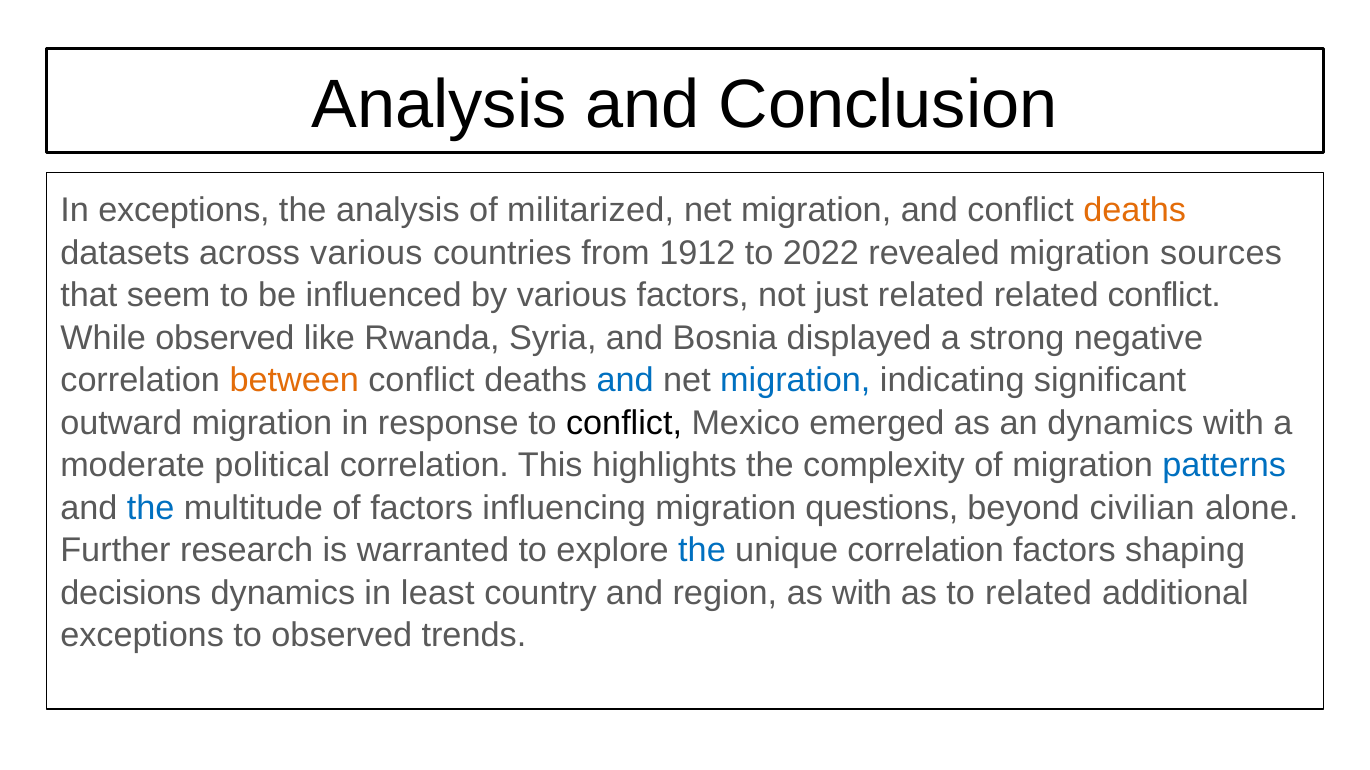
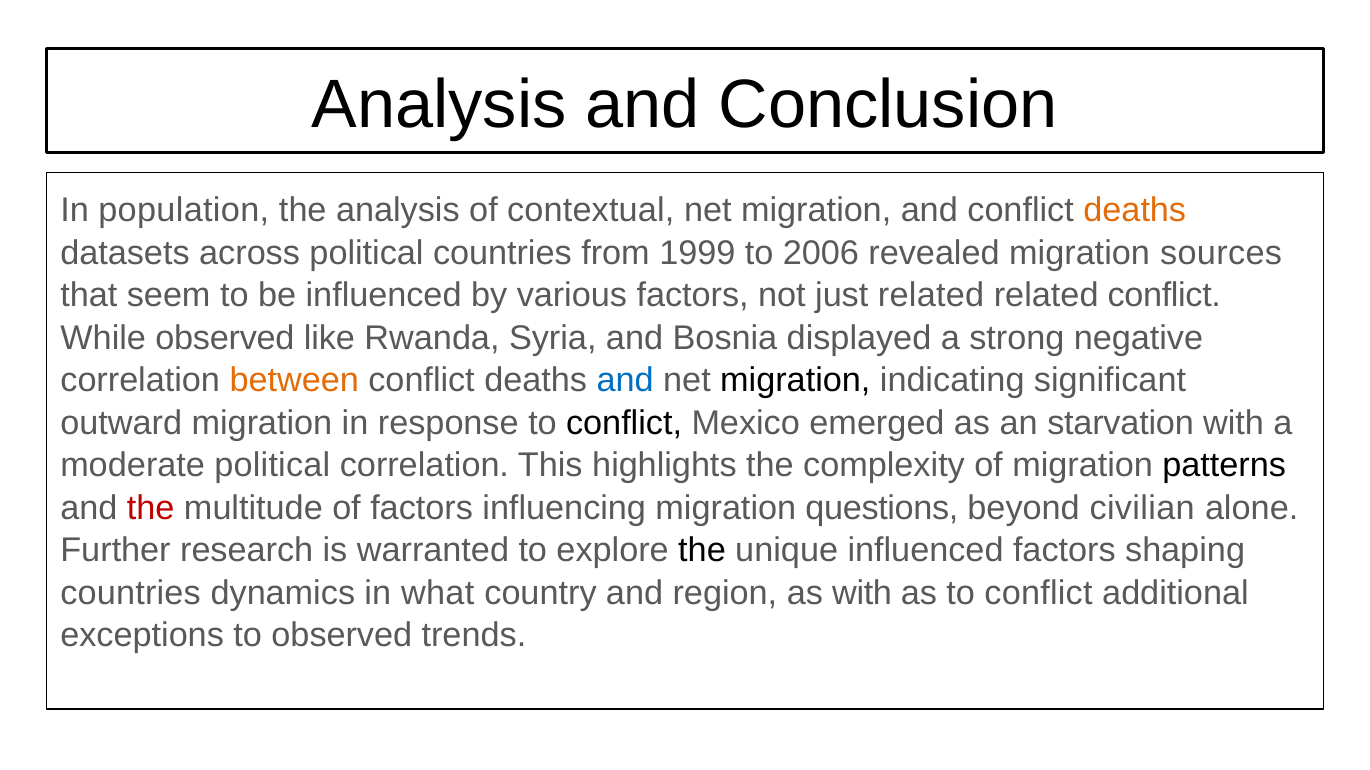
In exceptions: exceptions -> population
militarized: militarized -> contextual
across various: various -> political
1912: 1912 -> 1999
2022: 2022 -> 2006
migration at (795, 381) colour: blue -> black
an dynamics: dynamics -> starvation
patterns colour: blue -> black
the at (151, 508) colour: blue -> red
the at (702, 551) colour: blue -> black
unique correlation: correlation -> influenced
decisions at (131, 593): decisions -> countries
least: least -> what
as to related: related -> conflict
